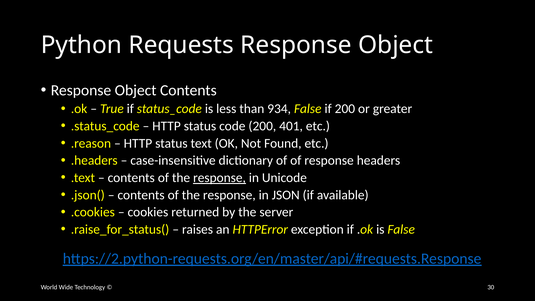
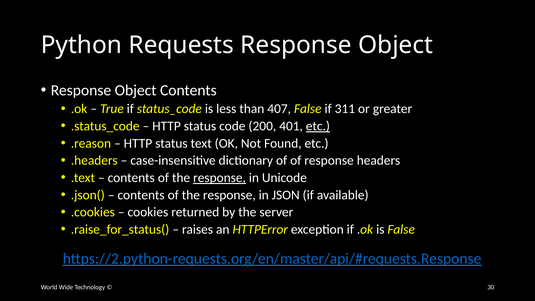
934: 934 -> 407
if 200: 200 -> 311
etc at (318, 126) underline: none -> present
